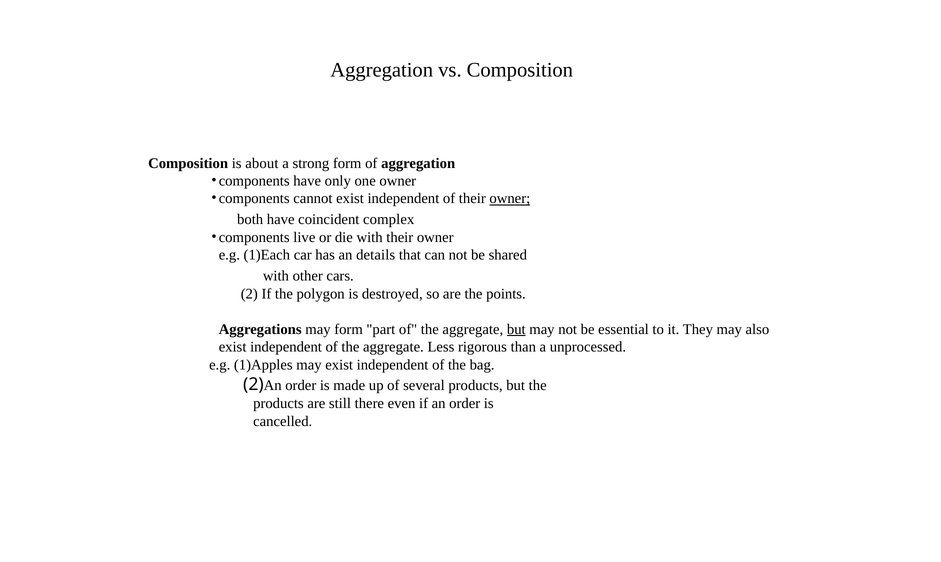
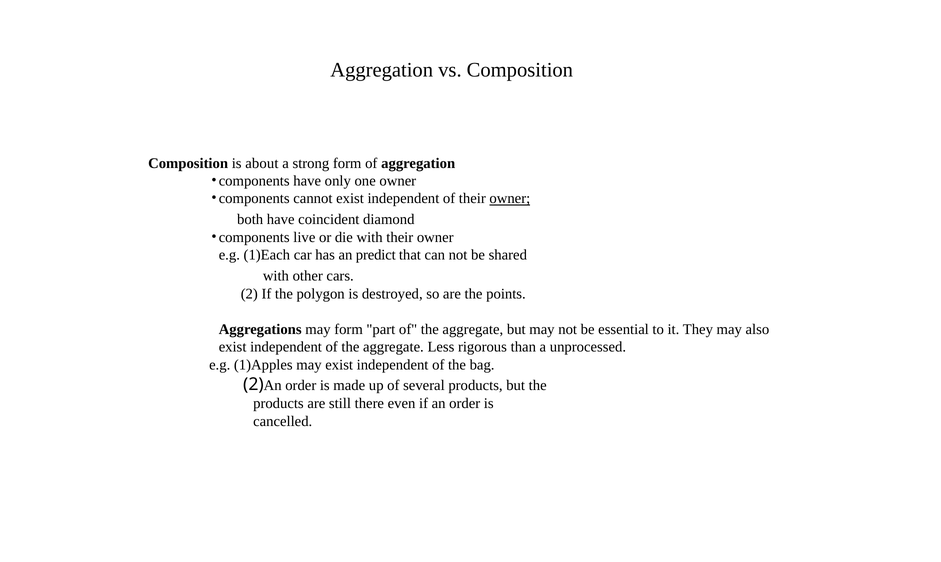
complex: complex -> diamond
details: details -> predict
but at (516, 329) underline: present -> none
